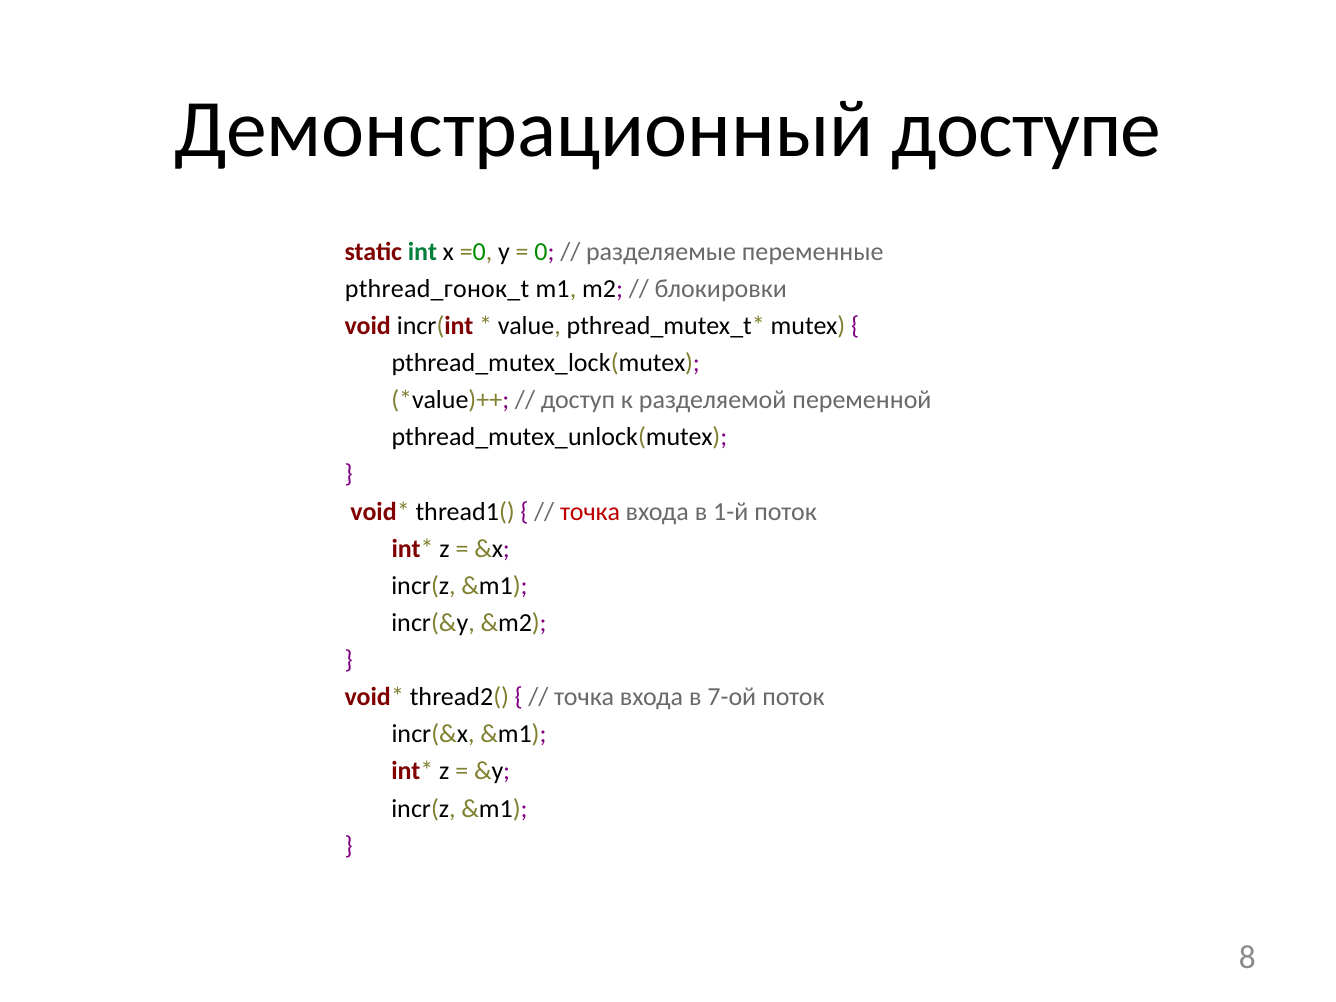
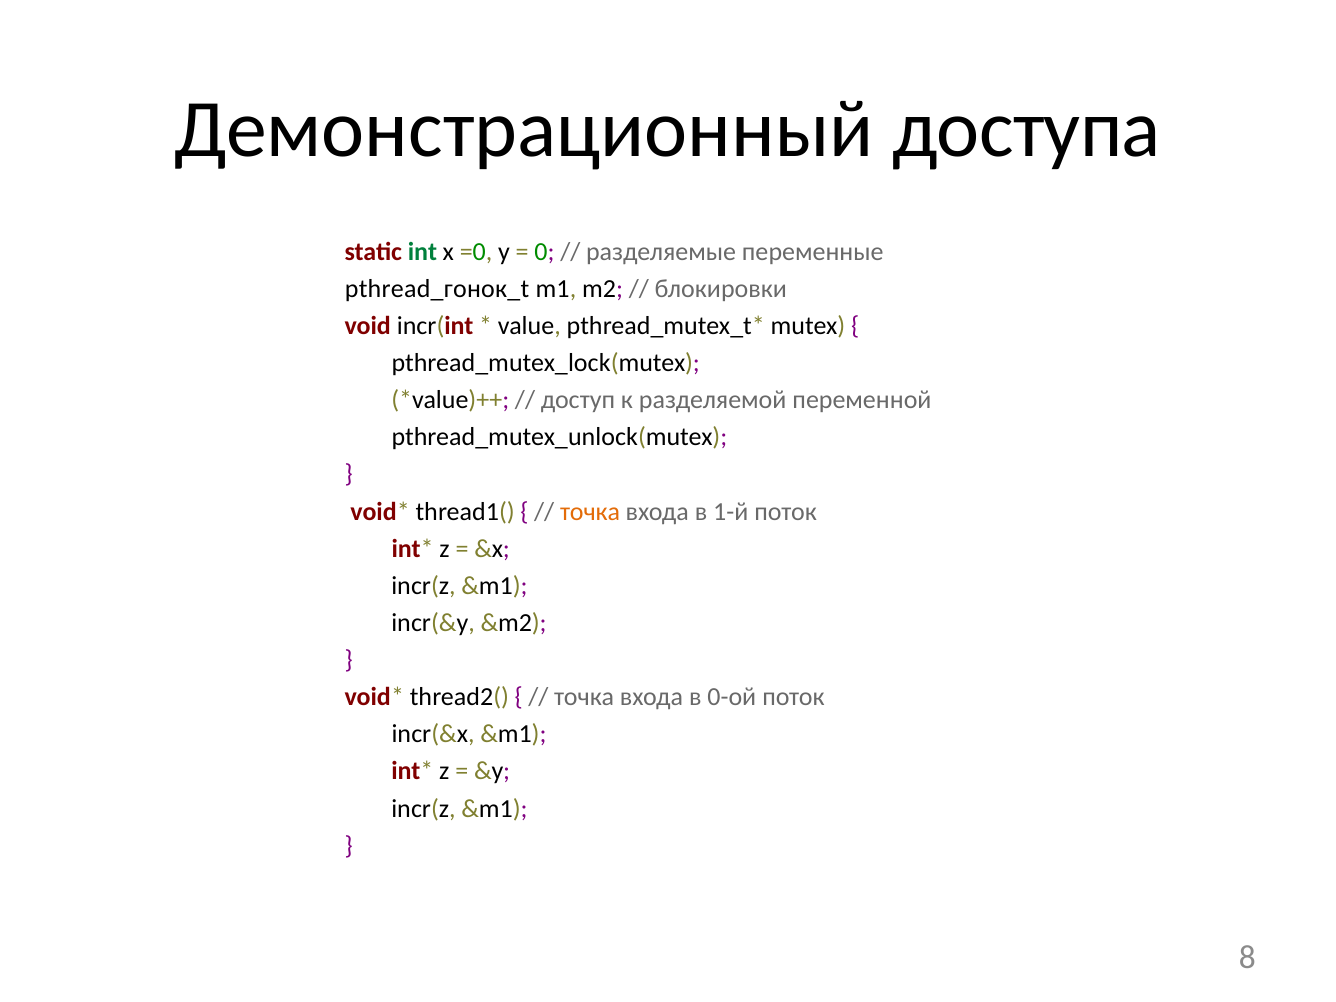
доступе: доступе -> доступа
точка at (590, 511) colour: red -> orange
7-ой: 7-ой -> 0-ой
